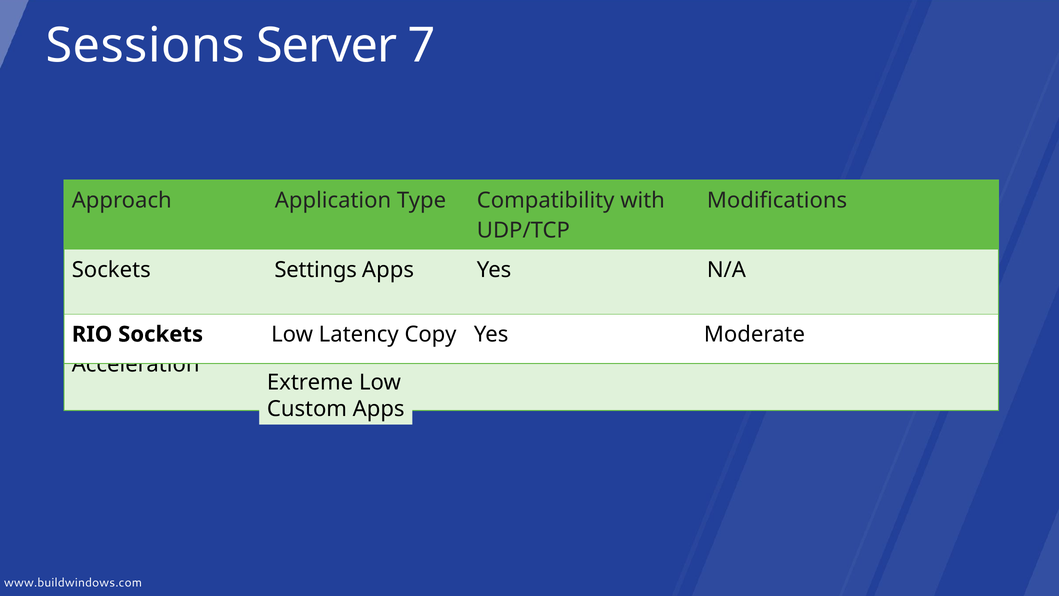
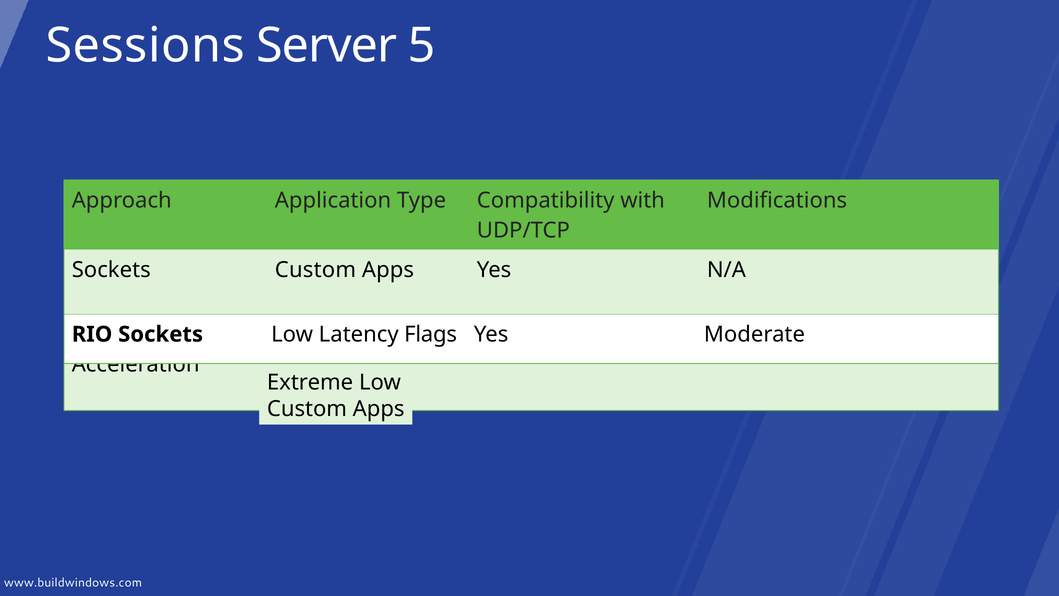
7: 7 -> 5
Sockets Settings: Settings -> Custom
Copy: Copy -> Flags
